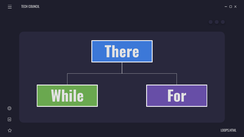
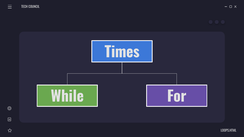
There: There -> Times
